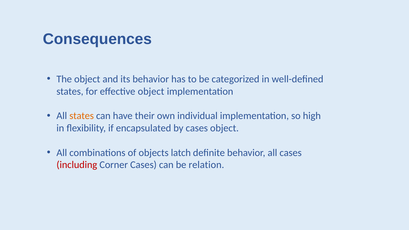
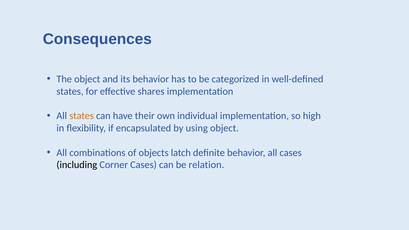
effective object: object -> shares
by cases: cases -> using
including colour: red -> black
